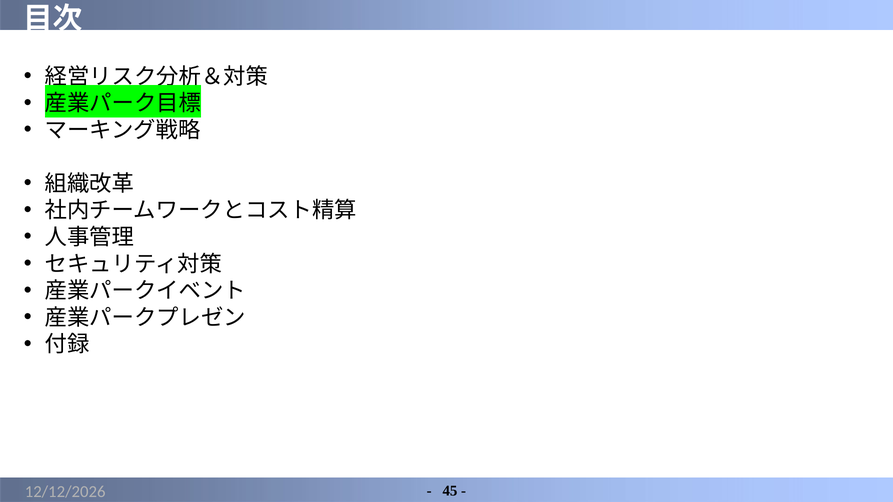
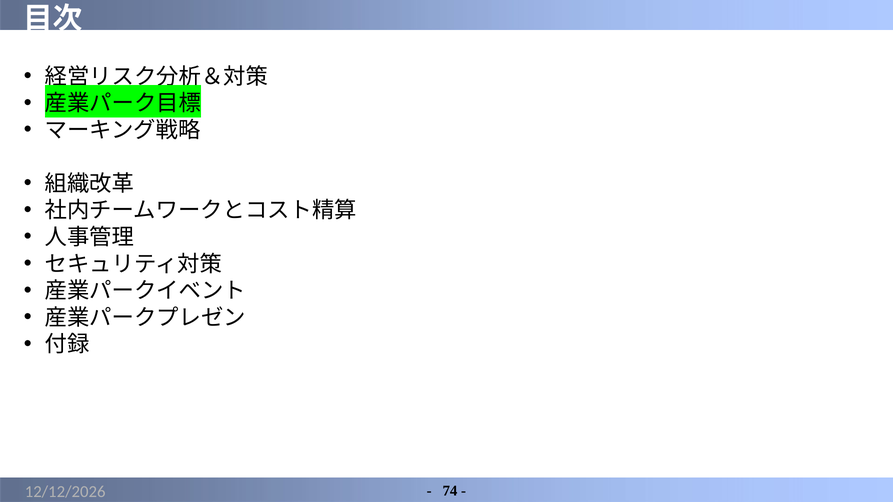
45: 45 -> 74
